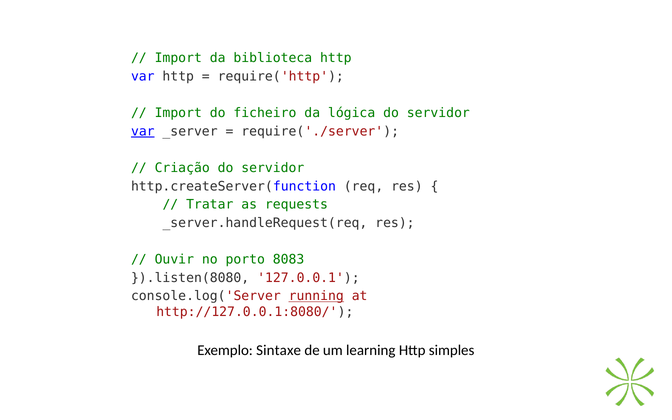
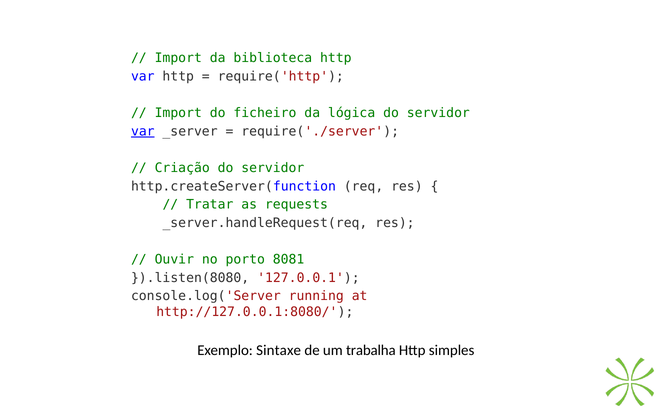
8083: 8083 -> 8081
running underline: present -> none
learning: learning -> trabalha
